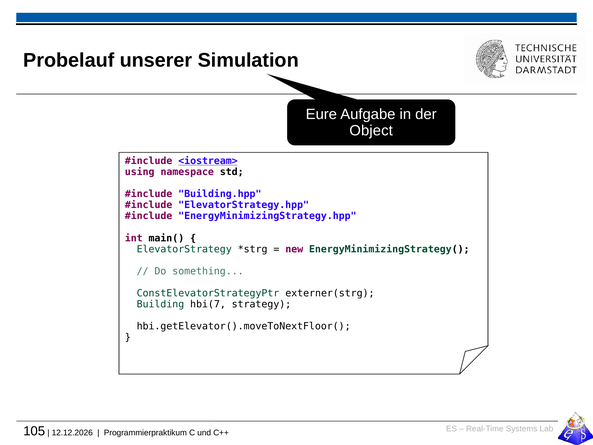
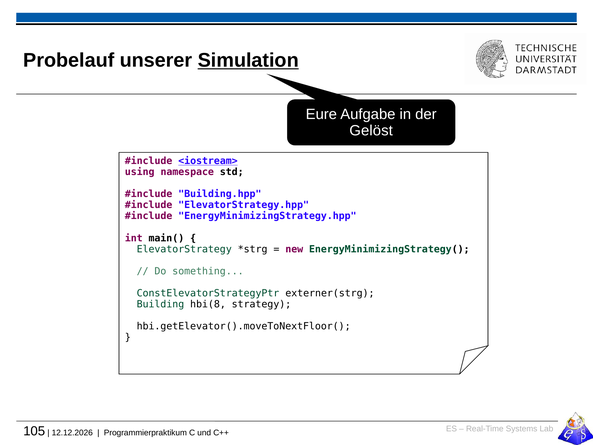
Simulation underline: none -> present
Object: Object -> Gelöst
hbi(7: hbi(7 -> hbi(8
